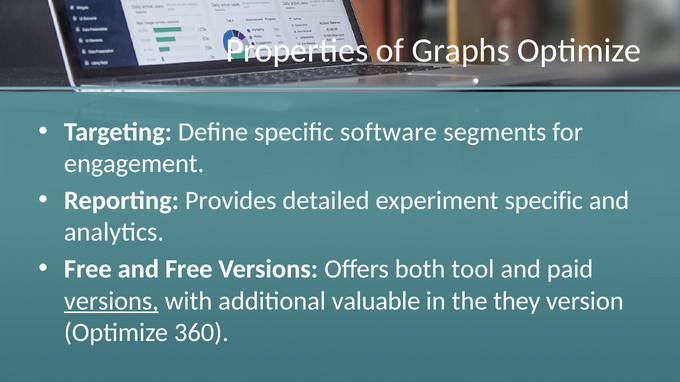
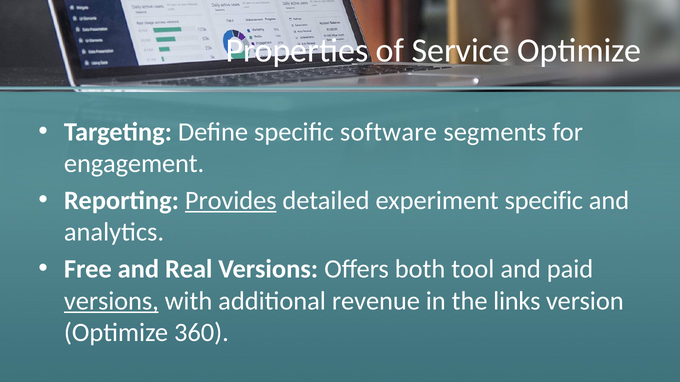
Graphs: Graphs -> Service
Provides underline: none -> present
and Free: Free -> Real
valuable: valuable -> revenue
they: they -> links
